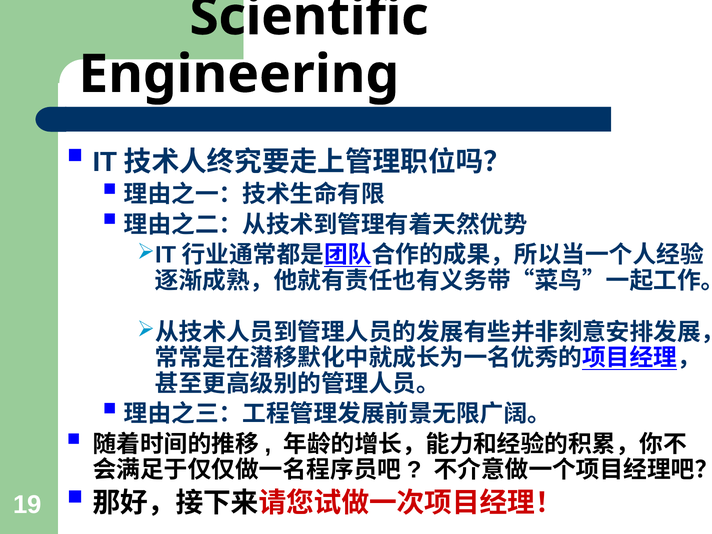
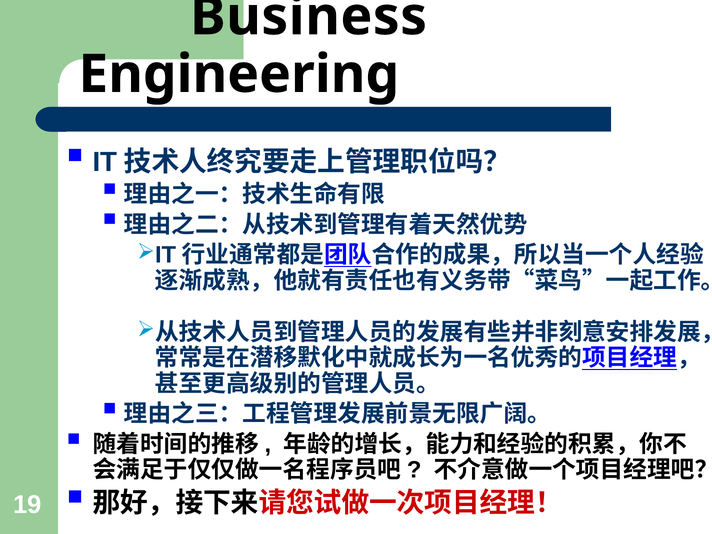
Scientific: Scientific -> Business
